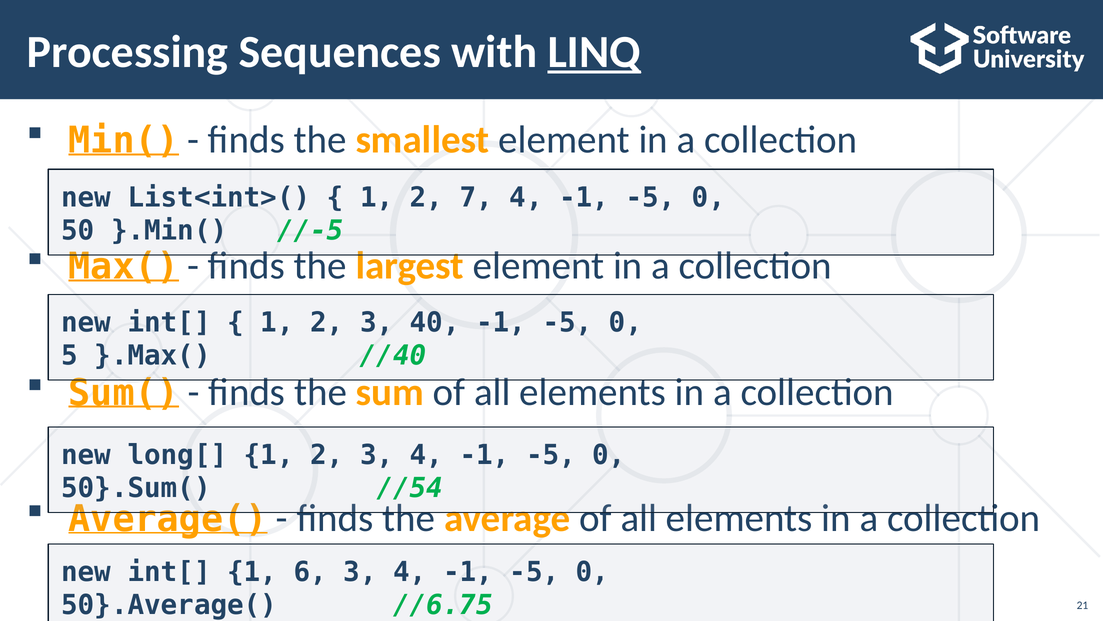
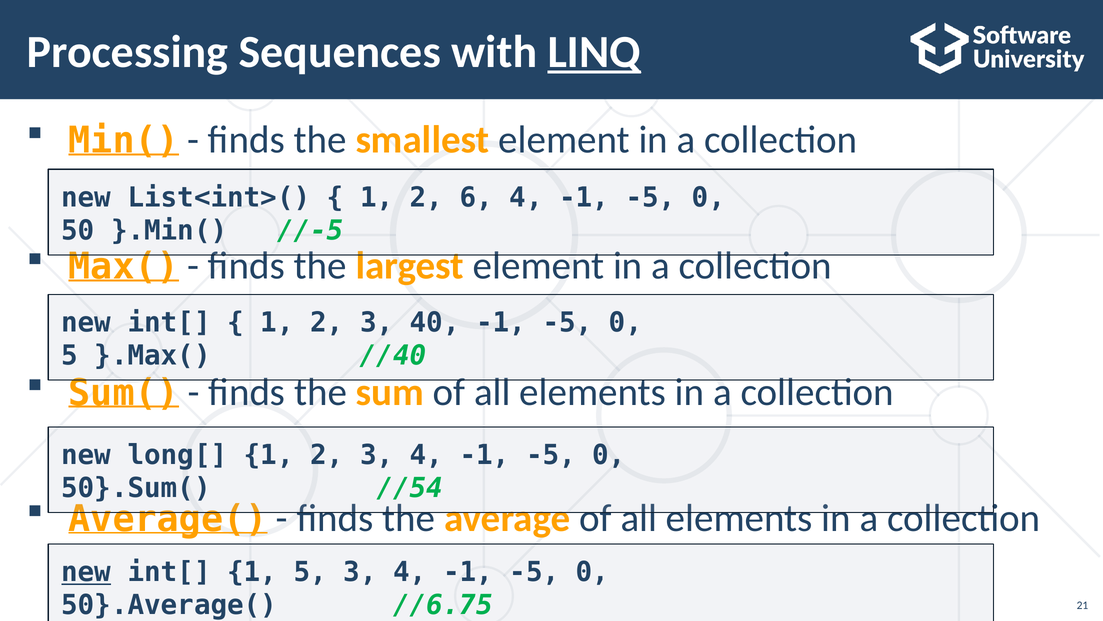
7: 7 -> 6
new at (86, 572) underline: none -> present
1 6: 6 -> 5
